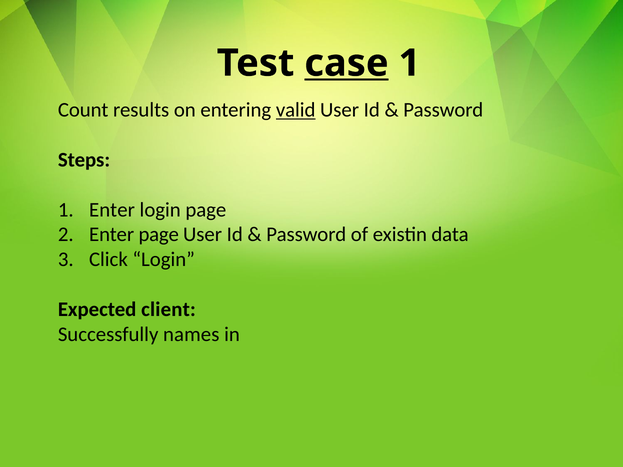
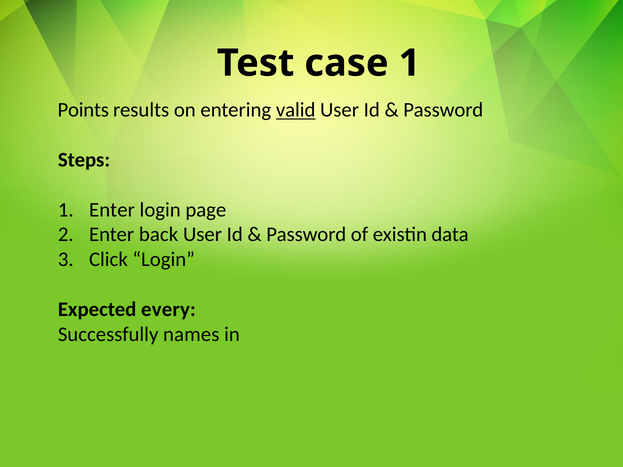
case underline: present -> none
Count: Count -> Points
Enter page: page -> back
client: client -> every
